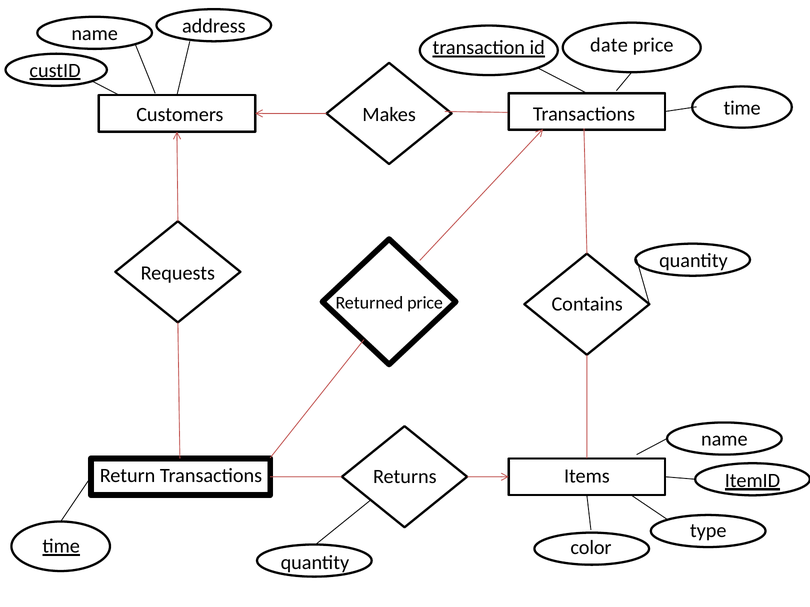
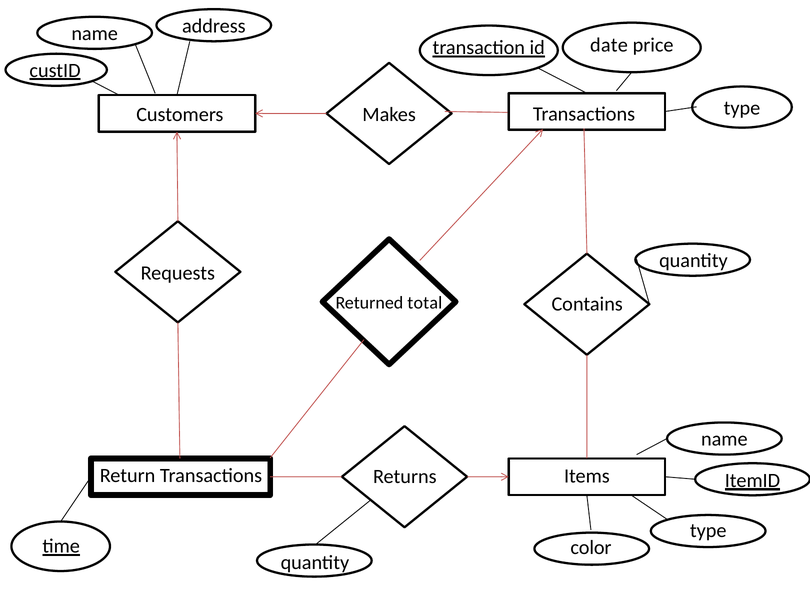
time at (742, 108): time -> type
Returned price: price -> total
